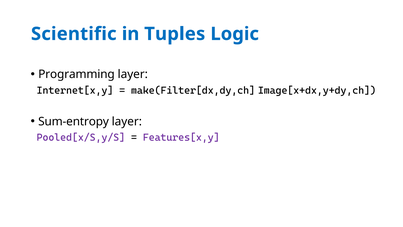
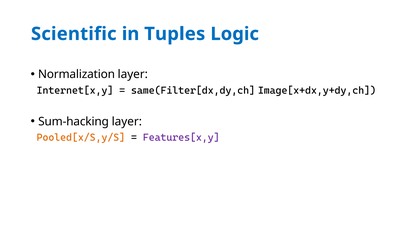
Programming: Programming -> Normalization
make(Filter[dx,dy,ch: make(Filter[dx,dy,ch -> same(Filter[dx,dy,ch
Sum-entropy: Sum-entropy -> Sum-hacking
Pooled[x/S,y/S colour: purple -> orange
